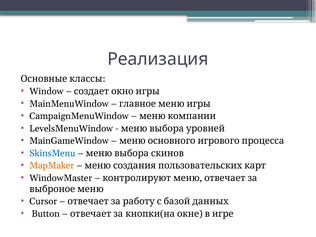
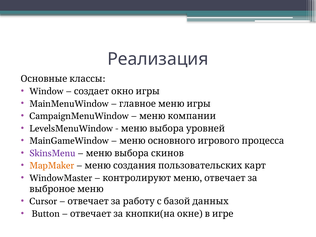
SkinsMenu colour: blue -> purple
